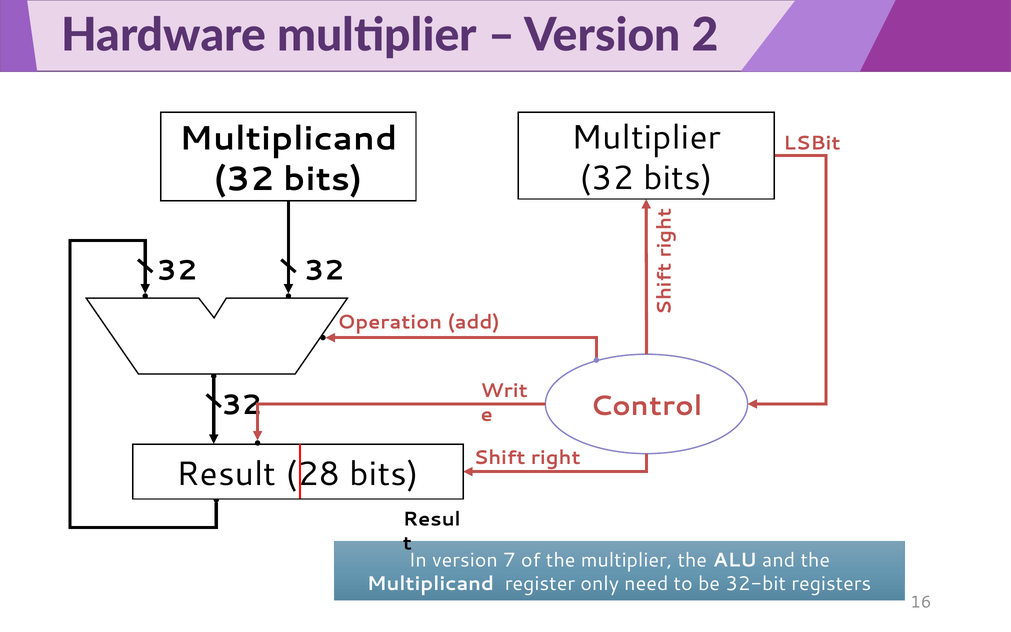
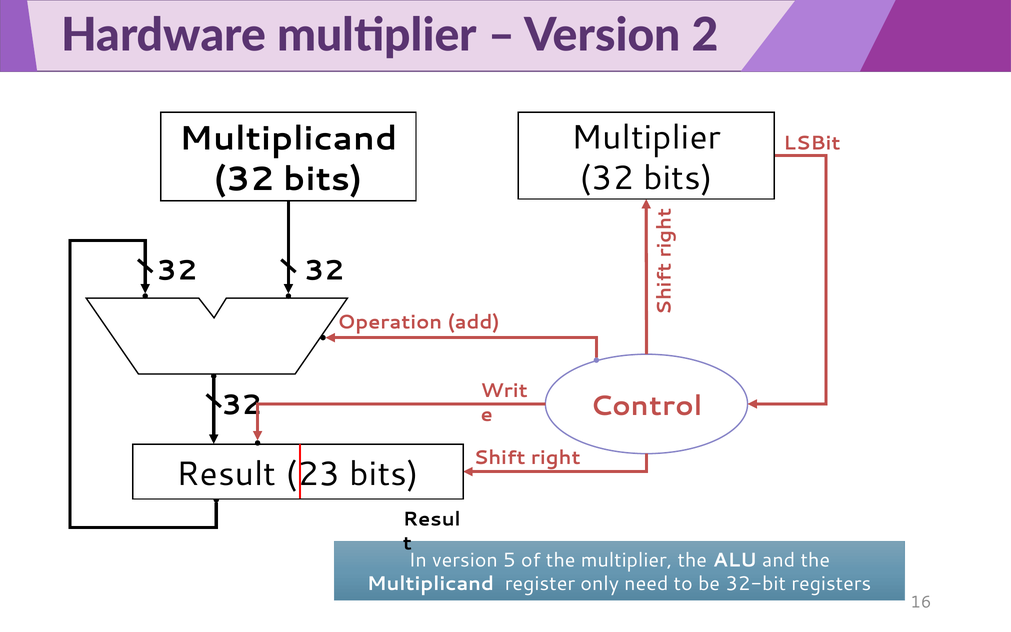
28: 28 -> 23
7: 7 -> 5
